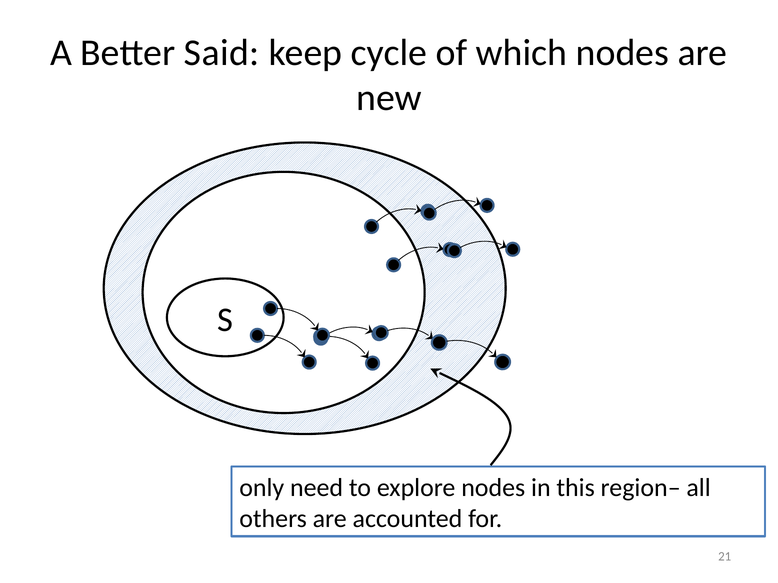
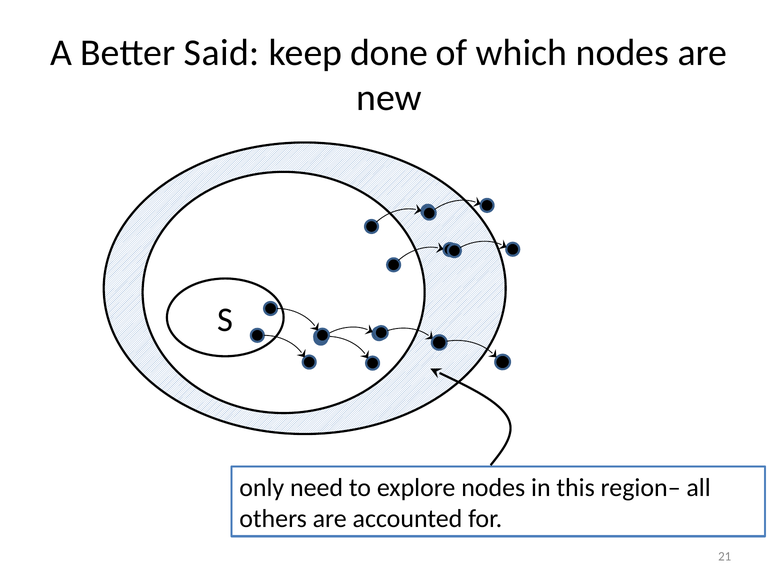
cycle: cycle -> done
